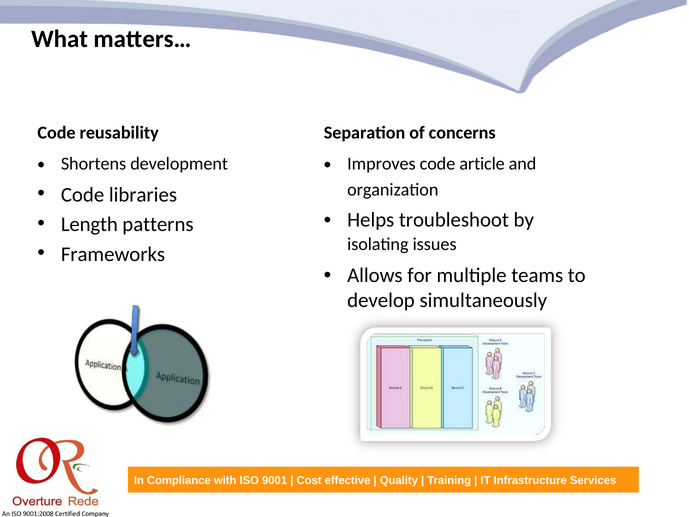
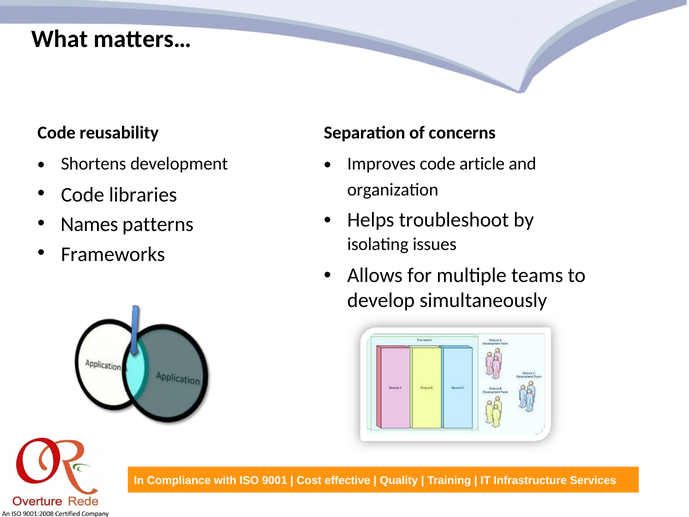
Length: Length -> Names
